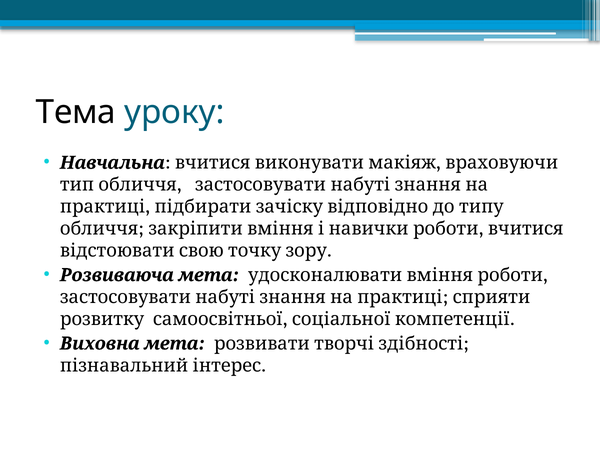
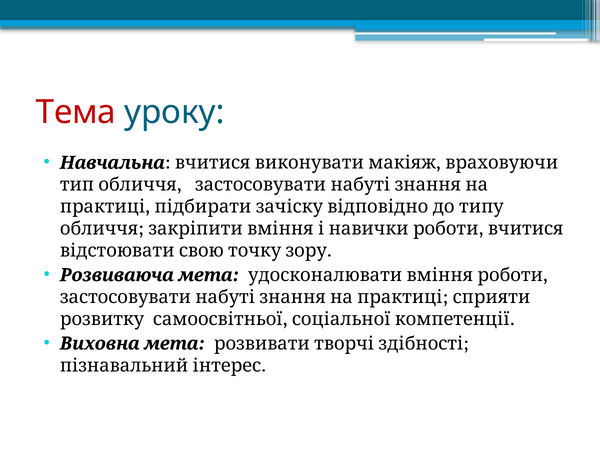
Тема colour: black -> red
